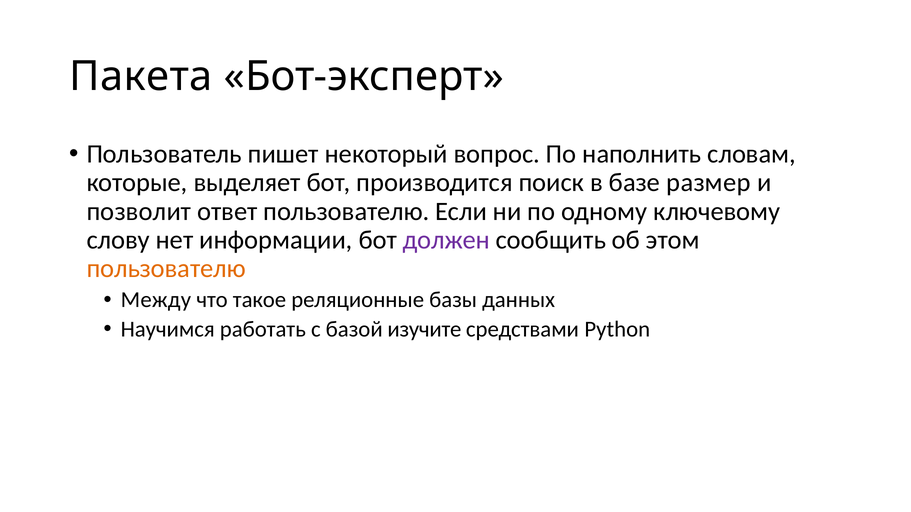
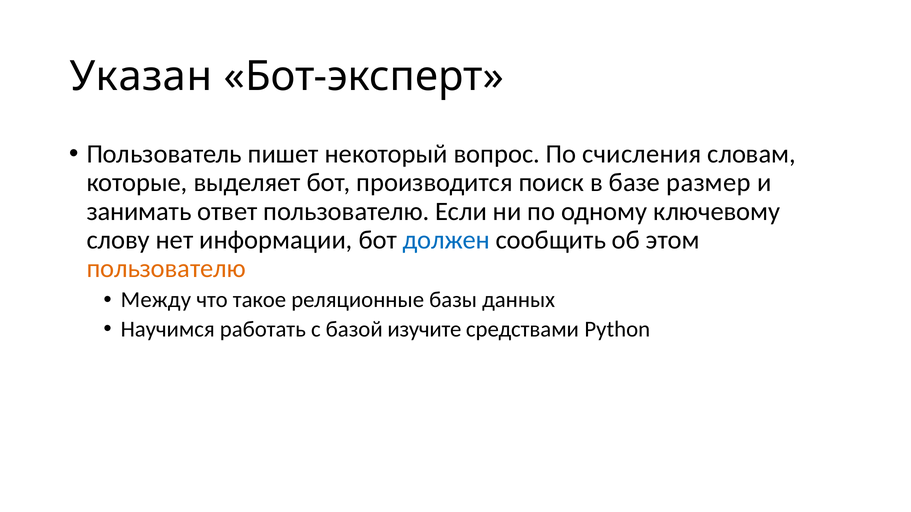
Пакета: Пакета -> Указан
наполнить: наполнить -> счисления
позволит: позволит -> занимать
должен colour: purple -> blue
